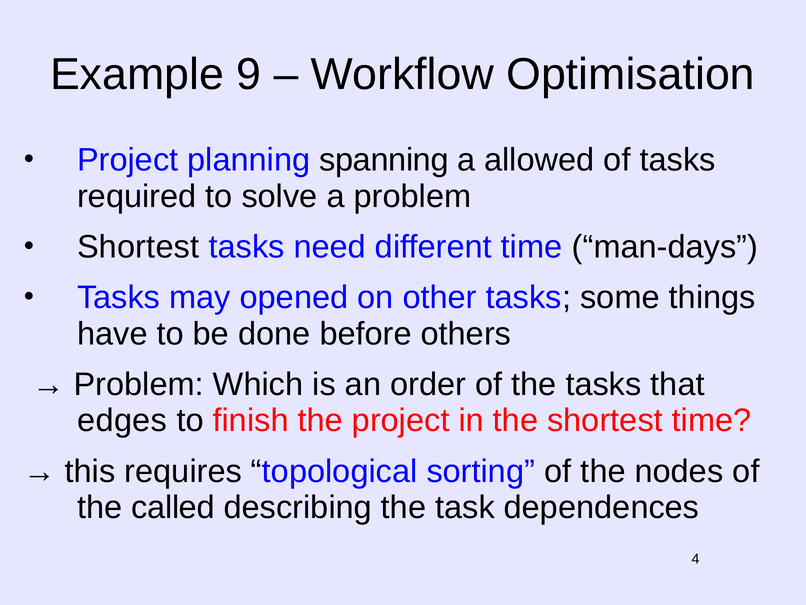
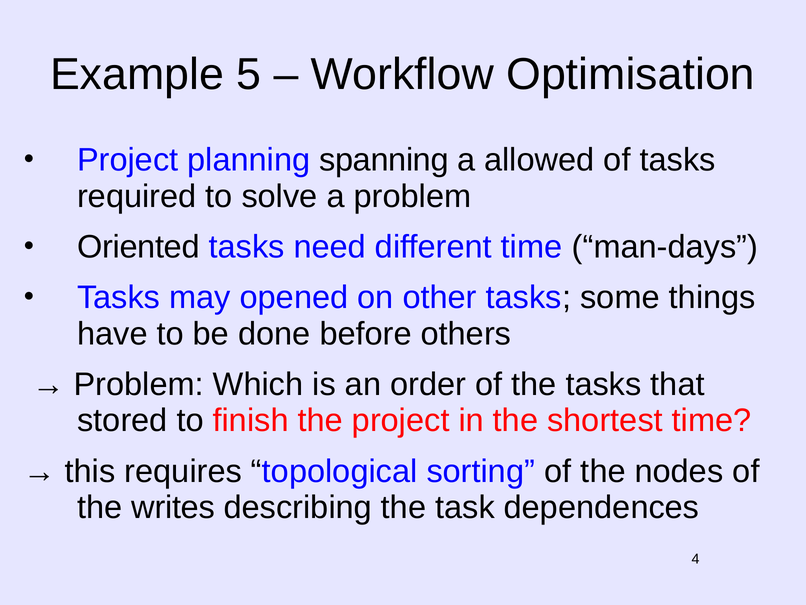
9: 9 -> 5
Shortest at (138, 247): Shortest -> Oriented
edges: edges -> stored
called: called -> writes
